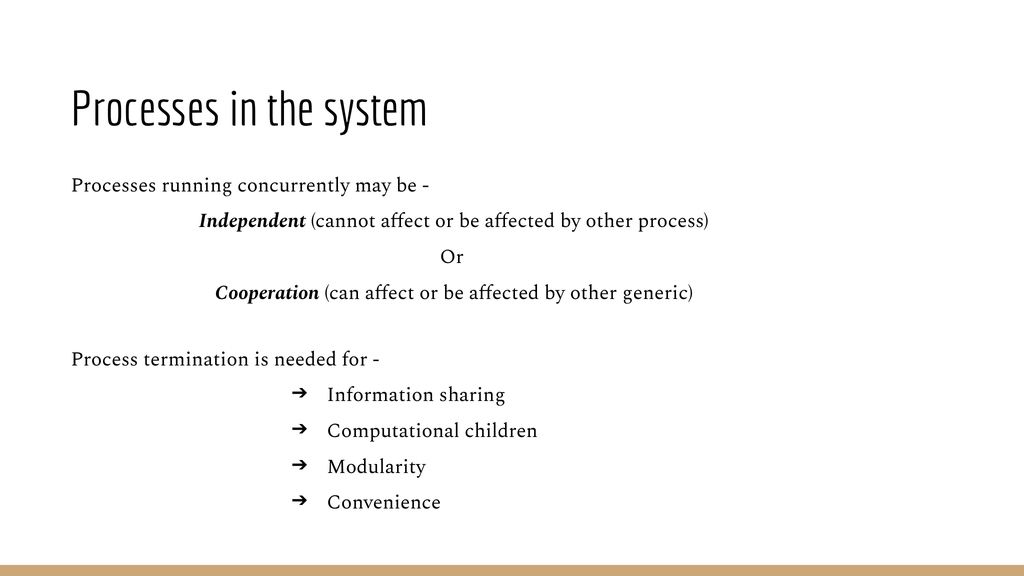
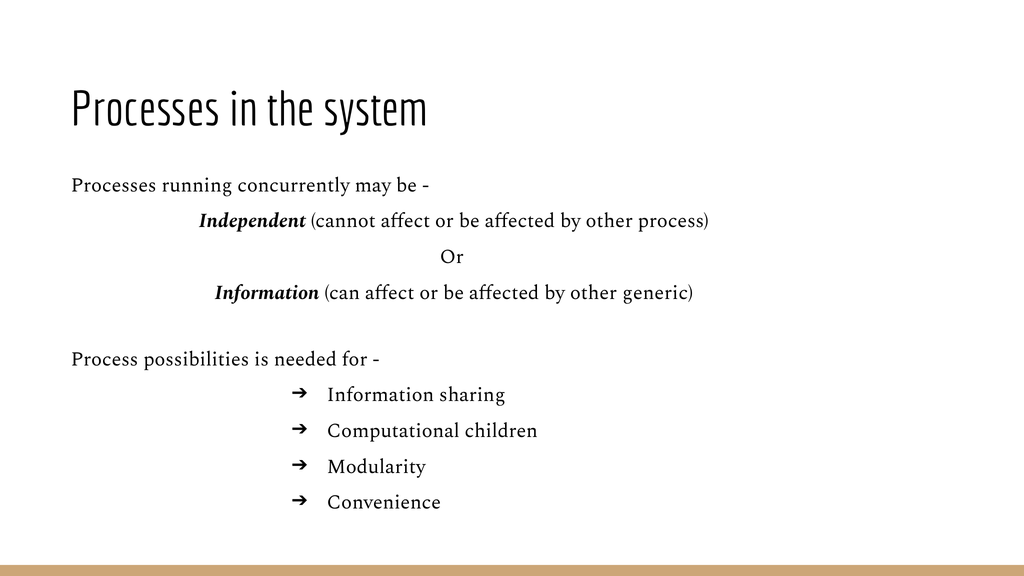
Cooperation at (267, 293): Cooperation -> Information
termination: termination -> possibilities
